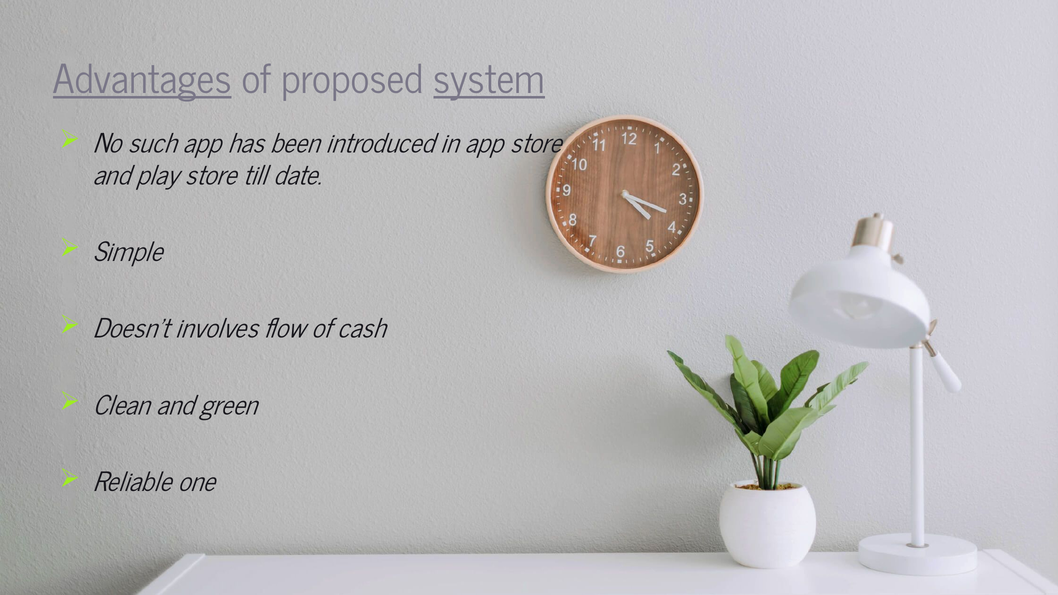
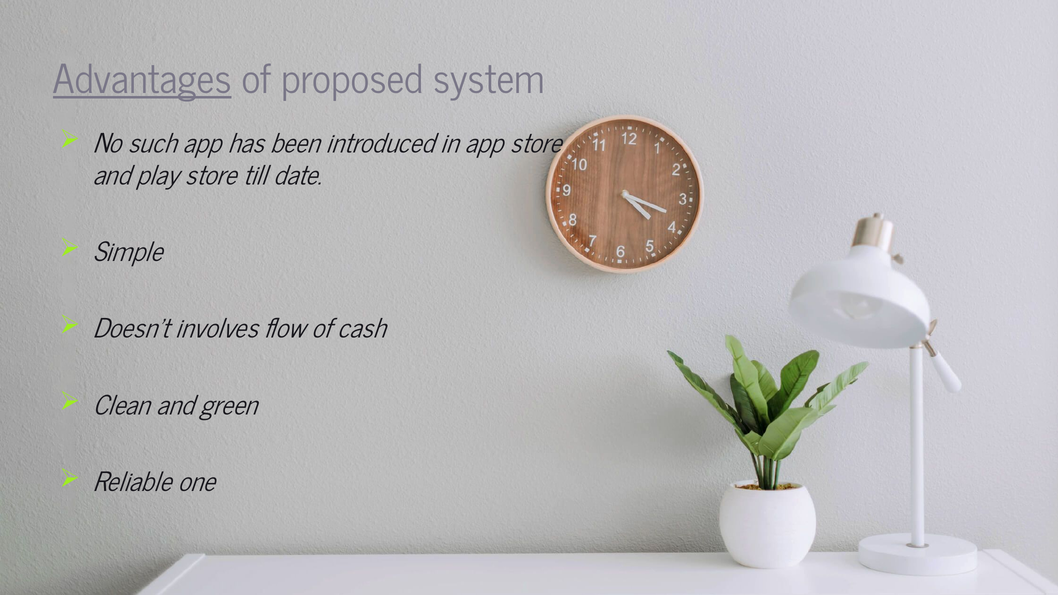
system underline: present -> none
